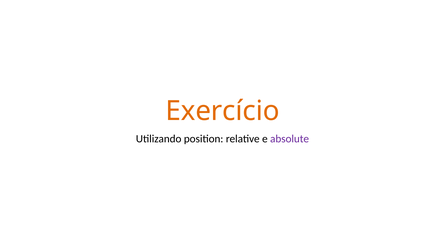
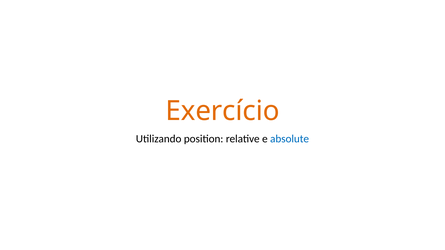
absolute colour: purple -> blue
